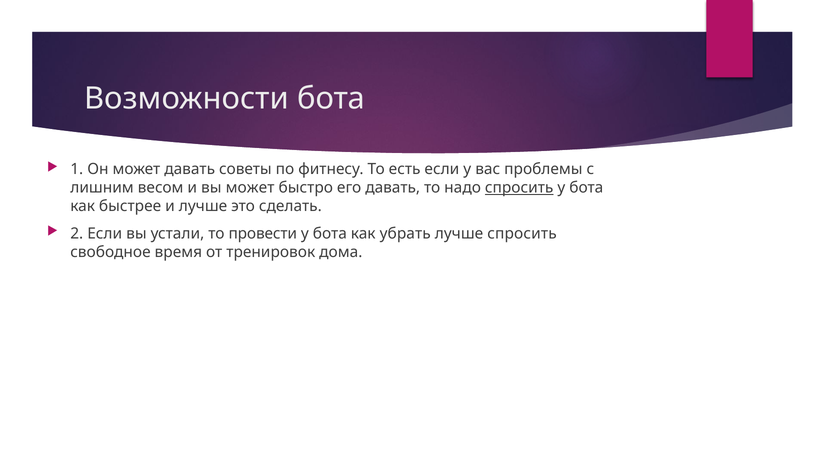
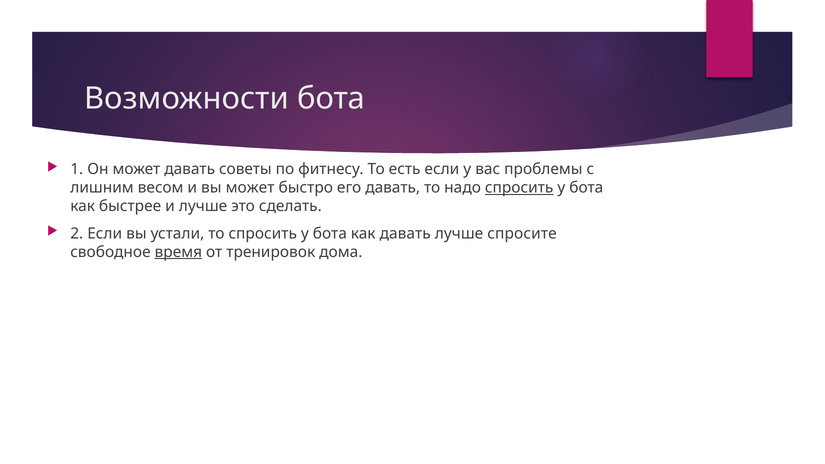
то провести: провести -> спросить
как убрать: убрать -> давать
лучше спросить: спросить -> спросите
время underline: none -> present
